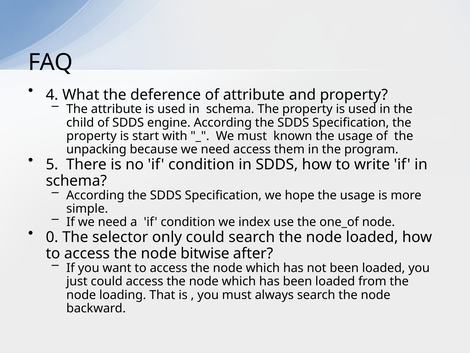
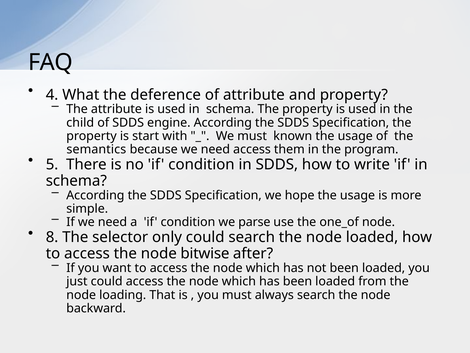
unpacking: unpacking -> semantics
index: index -> parse
0: 0 -> 8
